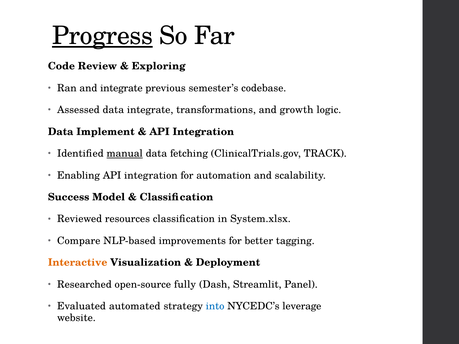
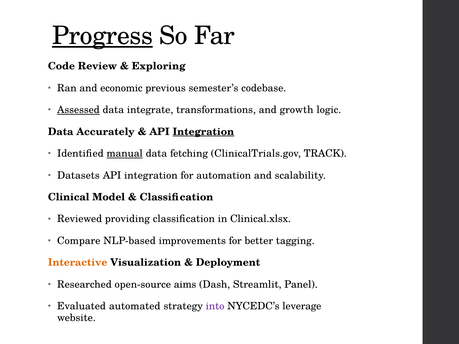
and integrate: integrate -> economic
Assessed underline: none -> present
Implement: Implement -> Accurately
Integration at (203, 132) underline: none -> present
Enabling: Enabling -> Datasets
Success: Success -> Clinical
resources: resources -> providing
System.xlsx: System.xlsx -> Clinical.xlsx
fully: fully -> aims
into colour: blue -> purple
